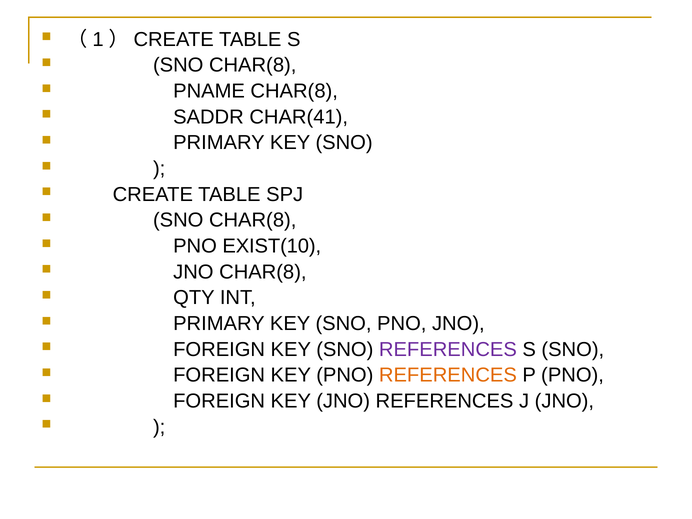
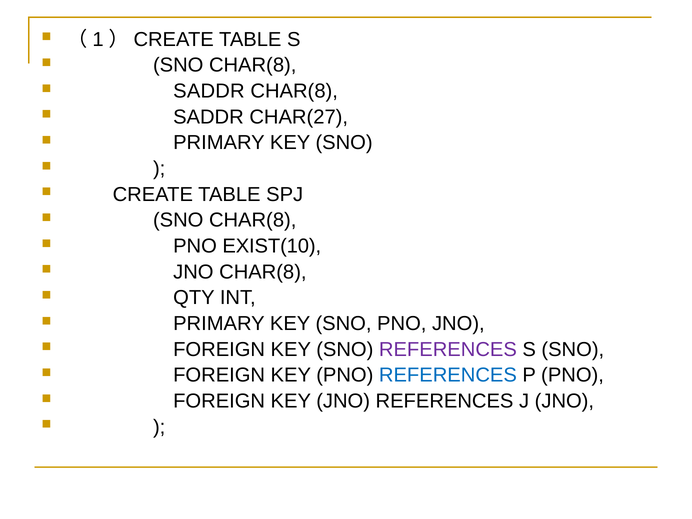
PNAME at (209, 91): PNAME -> SADDR
CHAR(41: CHAR(41 -> CHAR(27
REFERENCES at (448, 375) colour: orange -> blue
